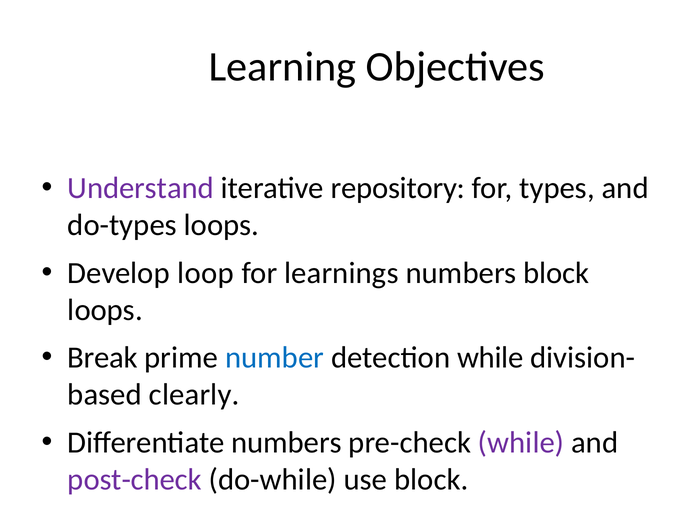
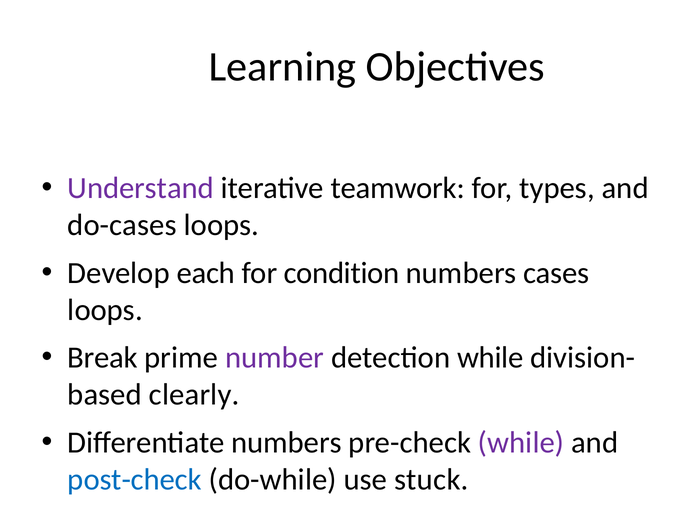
repository: repository -> teamwork
do-types: do-types -> do-cases
loop: loop -> each
learnings: learnings -> condition
numbers block: block -> cases
number colour: blue -> purple
post-check colour: purple -> blue
use block: block -> stuck
